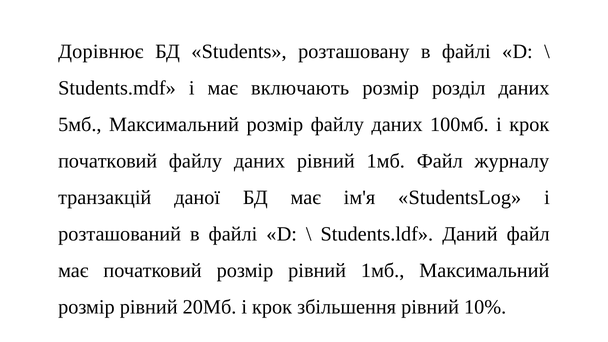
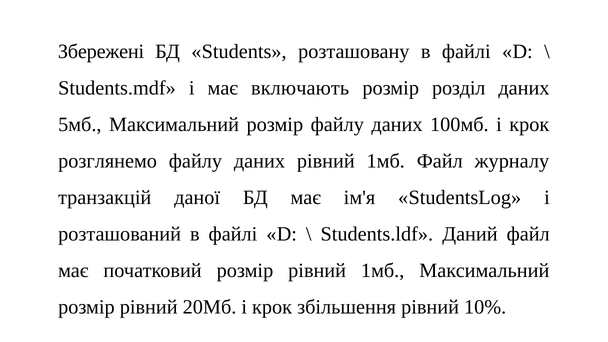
Дорівнює: Дорівнює -> Збережені
початковий at (108, 161): початковий -> розглянемо
